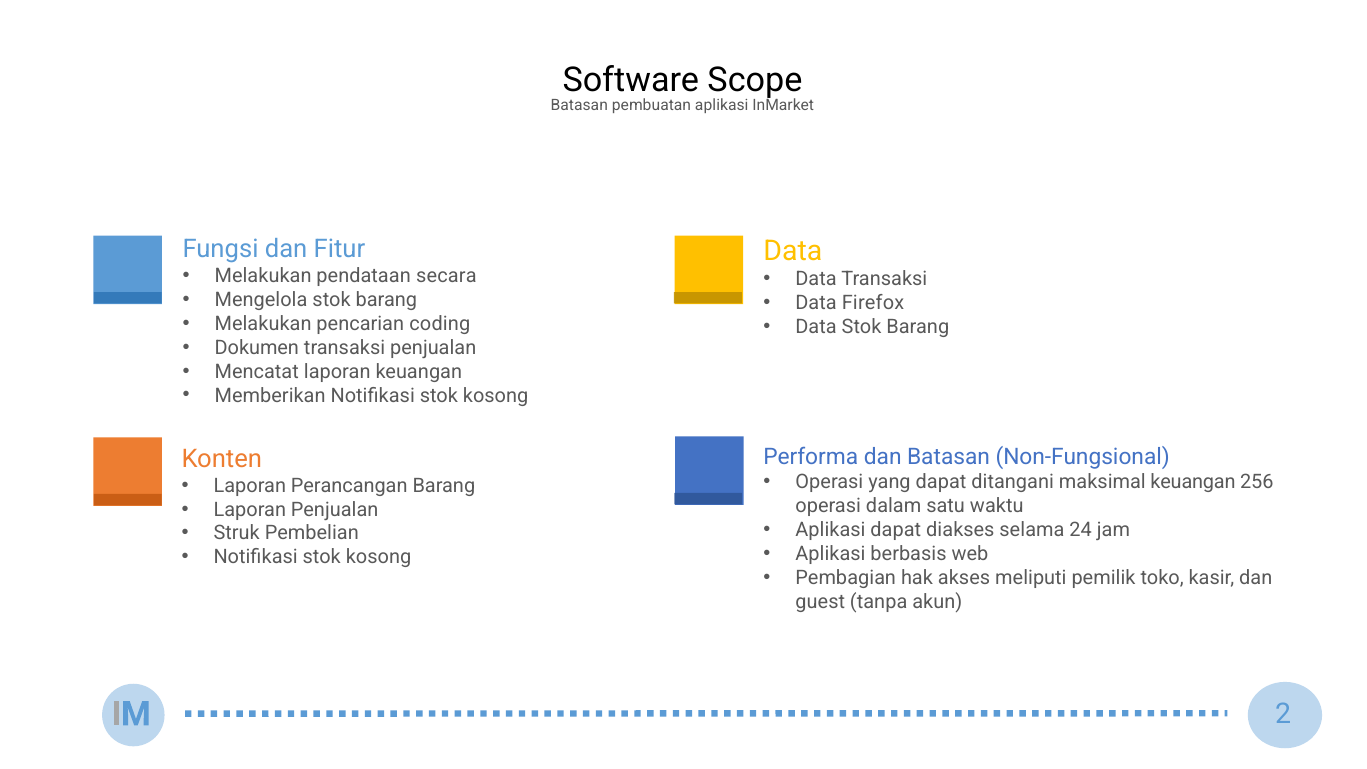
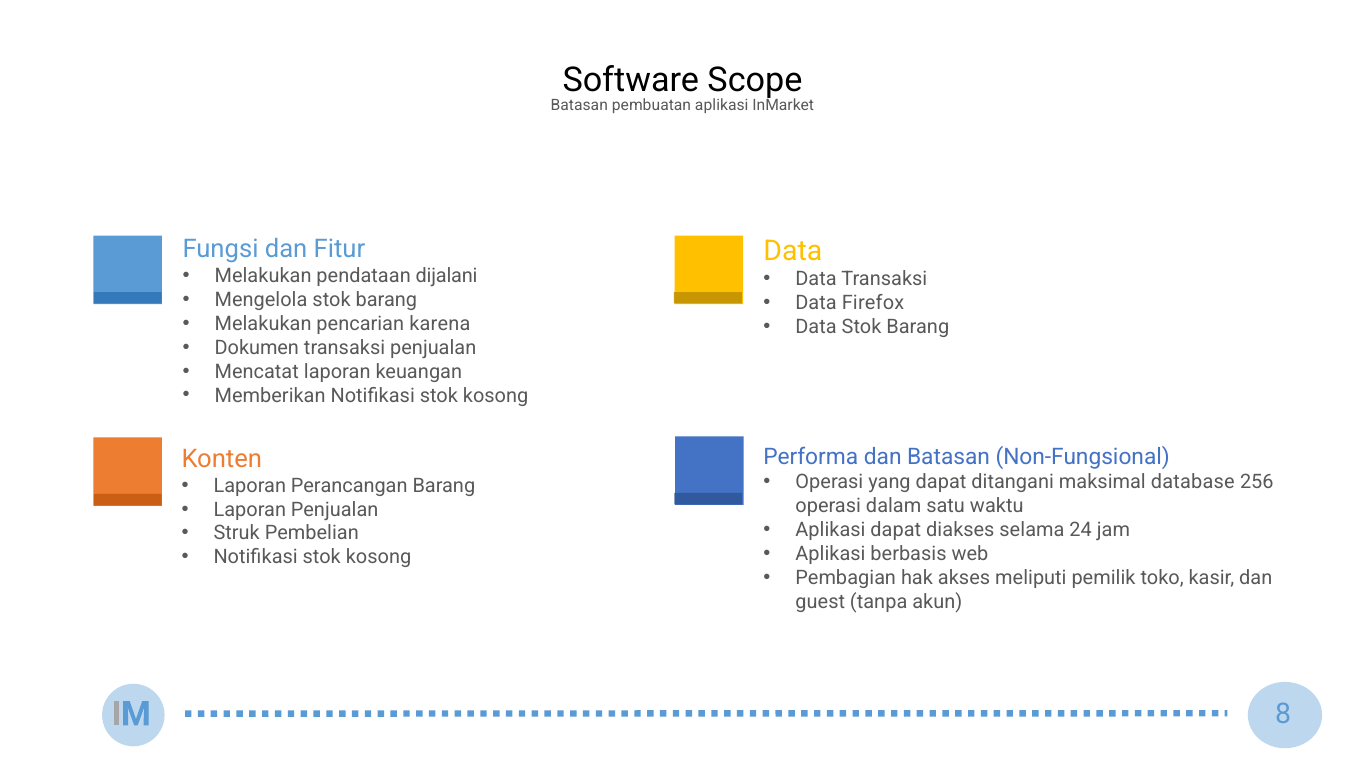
secara: secara -> dijalani
coding: coding -> karena
maksimal keuangan: keuangan -> database
2: 2 -> 8
